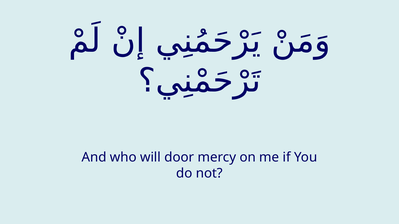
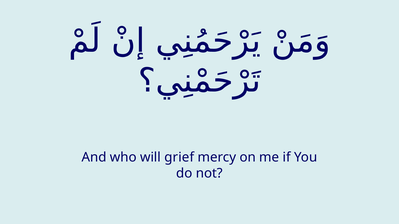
door: door -> grief
